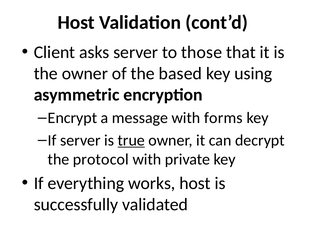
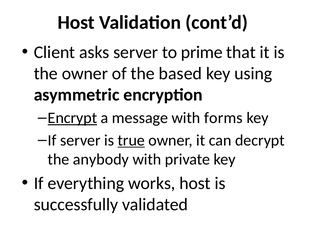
those: those -> prime
Encrypt underline: none -> present
protocol: protocol -> anybody
